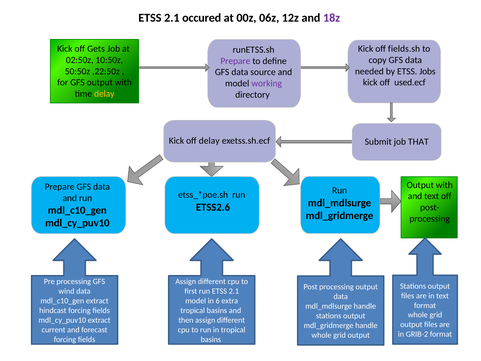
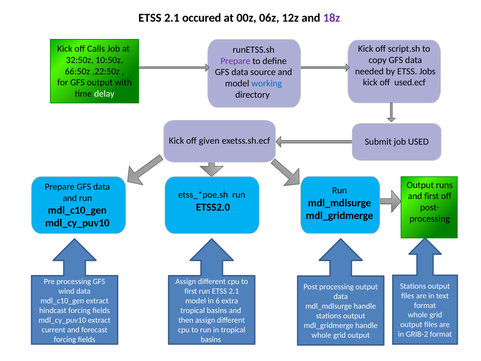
Gets: Gets -> Calls
fields.sh: fields.sh -> script.sh
02:50z: 02:50z -> 32:50z
50:50z: 50:50z -> 66:50z
working colour: purple -> blue
delay at (104, 94) colour: yellow -> white
off delay: delay -> given
THAT: THAT -> USED
with at (444, 185): with -> runs
and text: text -> first
ETSS2.6: ETSS2.6 -> ETSS2.0
